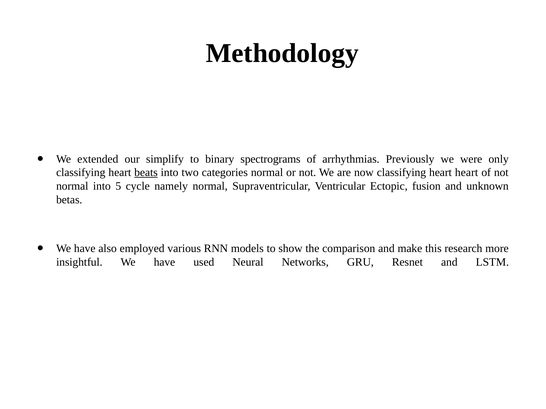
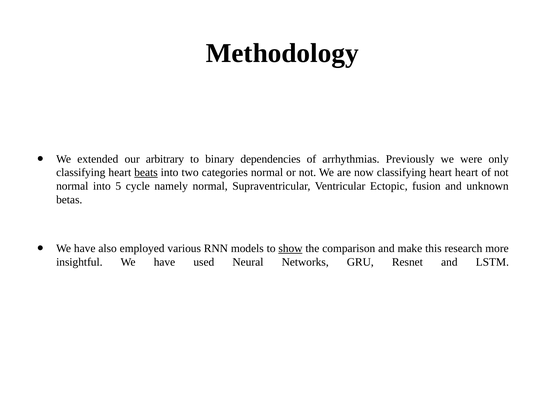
simplify: simplify -> arbitrary
spectrograms: spectrograms -> dependencies
show underline: none -> present
